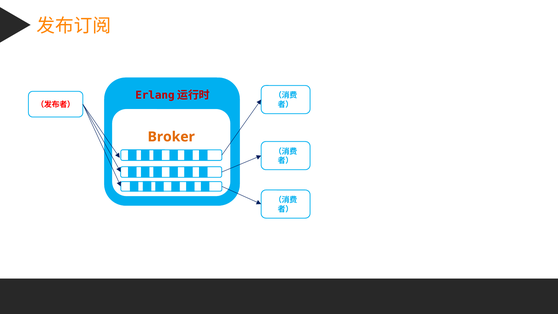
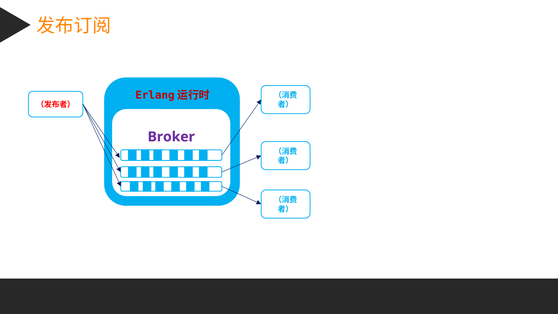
Broker colour: orange -> purple
